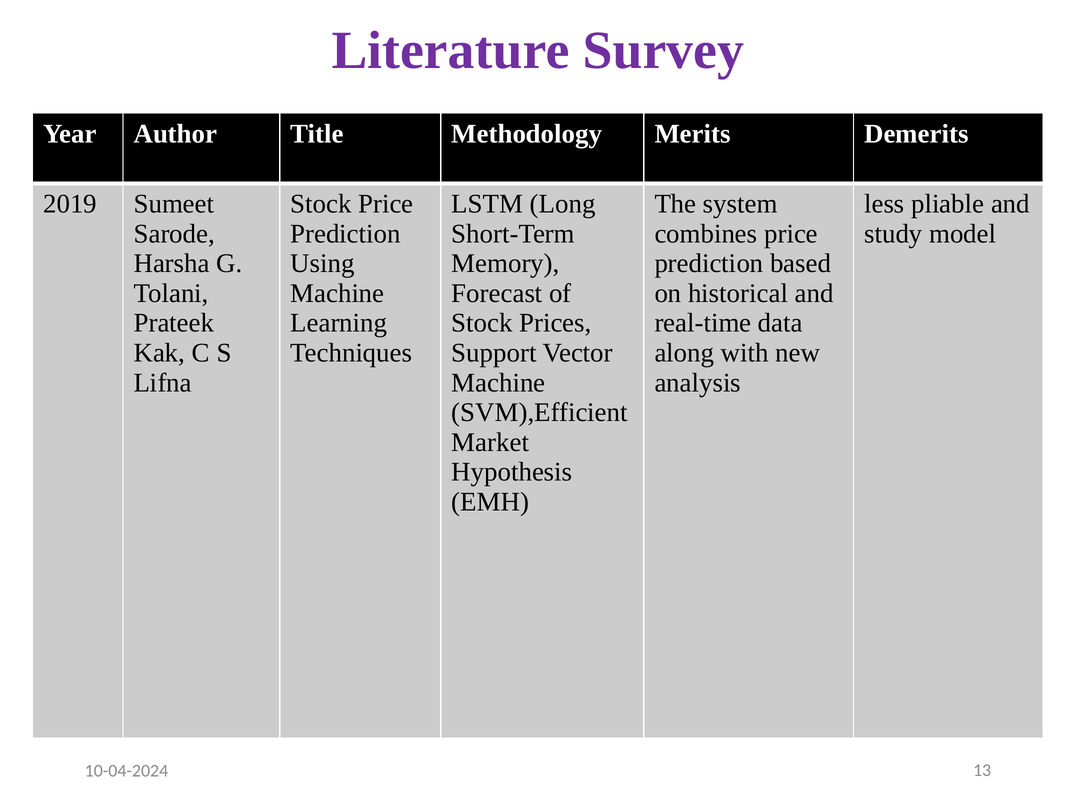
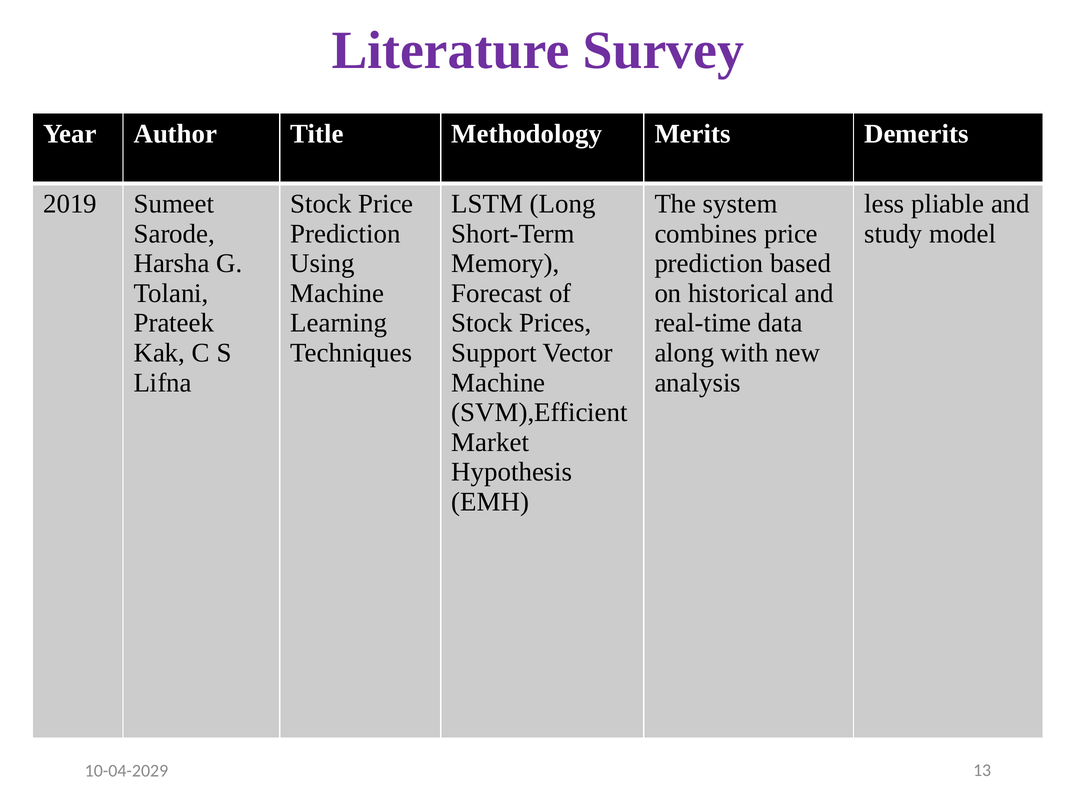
10-04-2024: 10-04-2024 -> 10-04-2029
